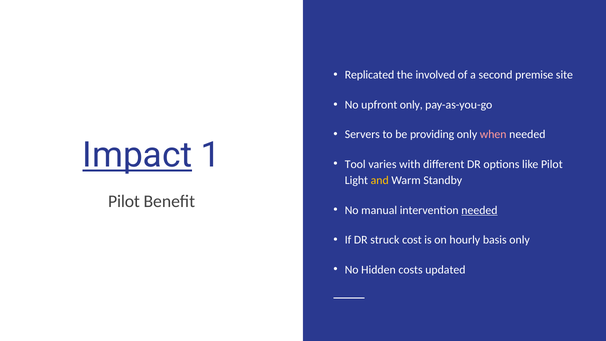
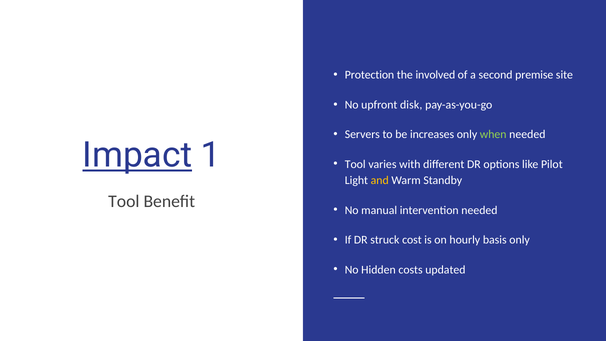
Replicated: Replicated -> Protection
upfront only: only -> disk
providing: providing -> increases
when colour: pink -> light green
Pilot at (124, 201): Pilot -> Tool
needed at (479, 210) underline: present -> none
